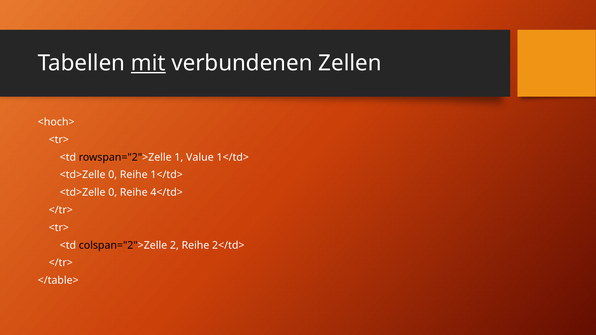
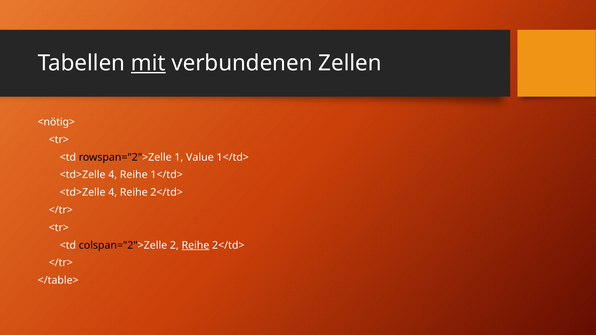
<hoch>: <hoch> -> <nötig>
0 at (113, 175): 0 -> 4
0 at (113, 193): 0 -> 4
4</td> at (167, 193): 4</td> -> 2</td>
Reihe at (195, 245) underline: none -> present
